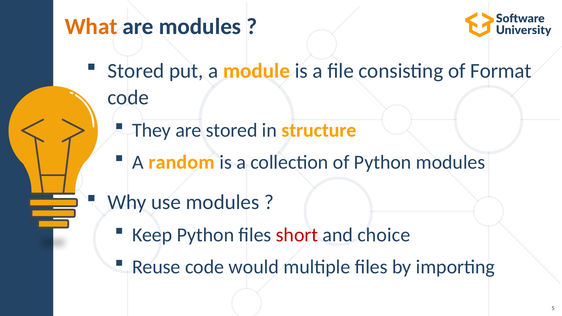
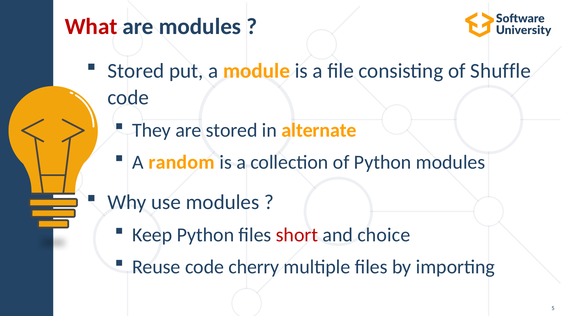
What colour: orange -> red
Format: Format -> Shuffle
structure: structure -> alternate
would: would -> cherry
